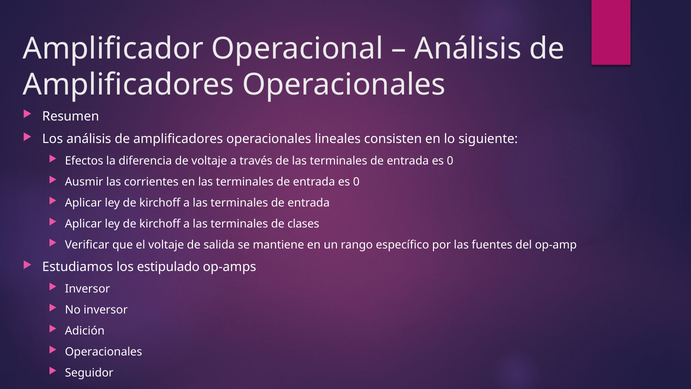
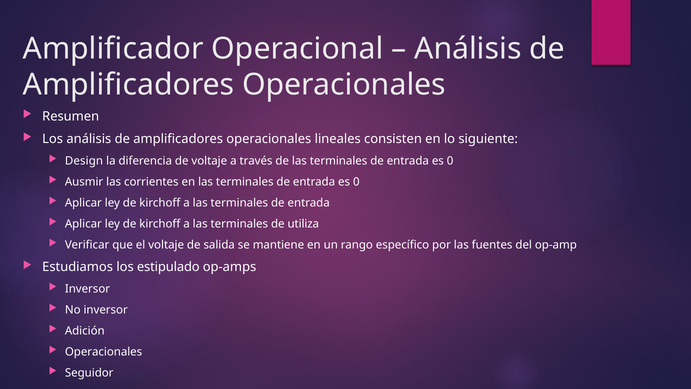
Efectos: Efectos -> Design
clases: clases -> utiliza
